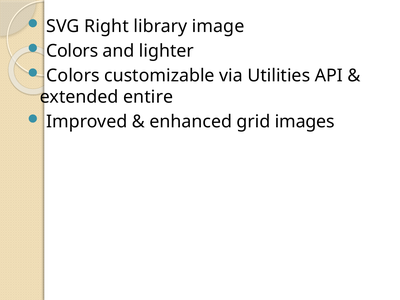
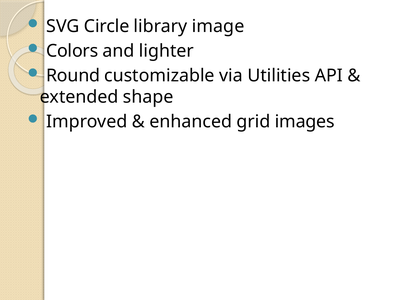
Right: Right -> Circle
Colors at (73, 76): Colors -> Round
entire: entire -> shape
